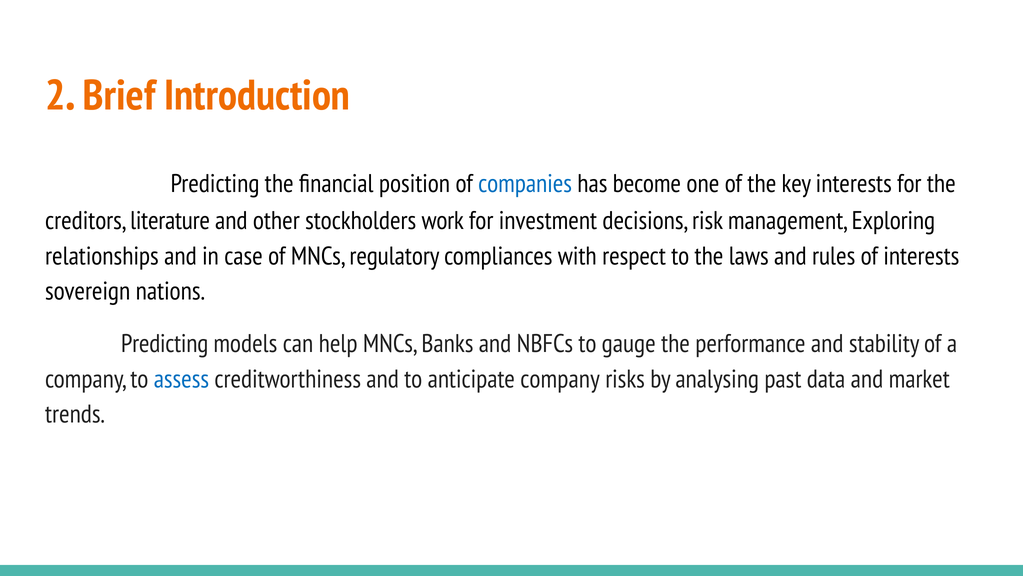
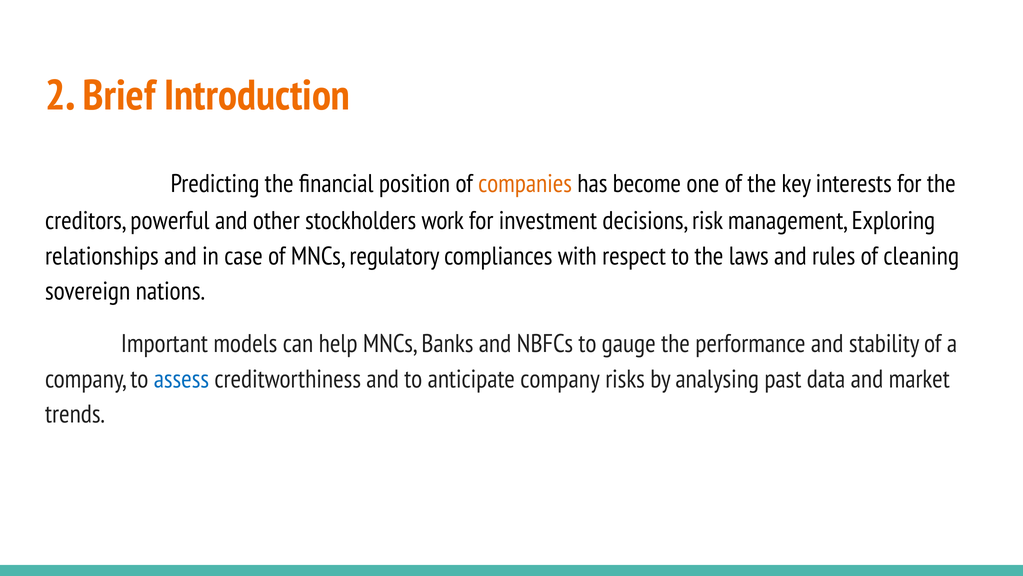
companies colour: blue -> orange
literature: literature -> powerful
of interests: interests -> cleaning
Predicting at (165, 344): Predicting -> Important
